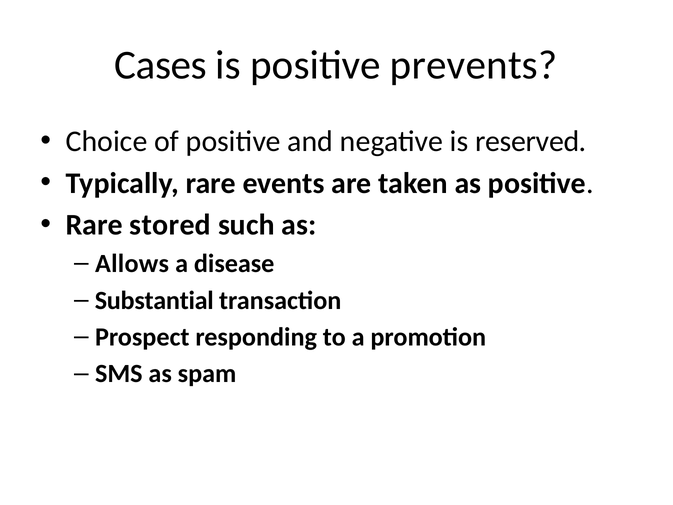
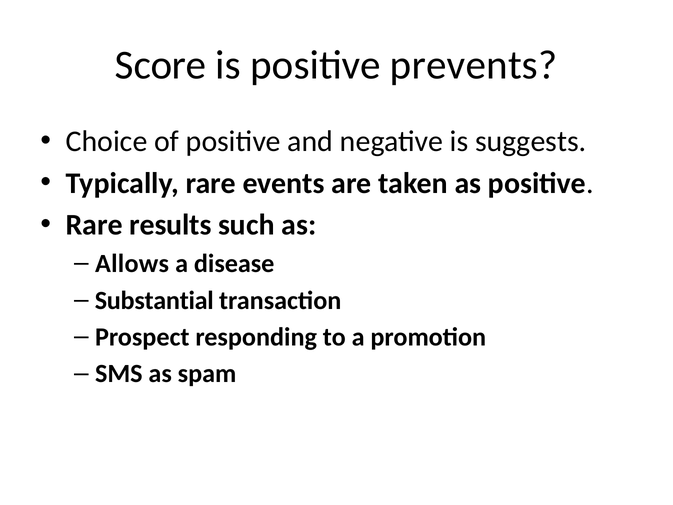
Cases: Cases -> Score
reserved: reserved -> suggests
stored: stored -> results
